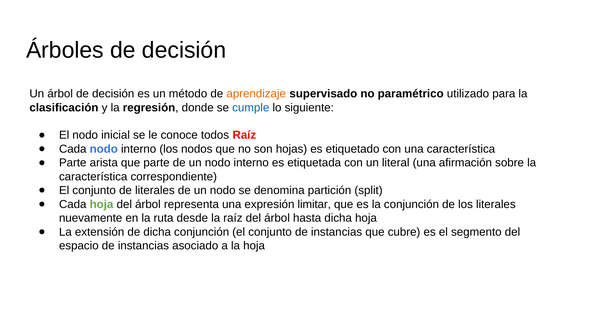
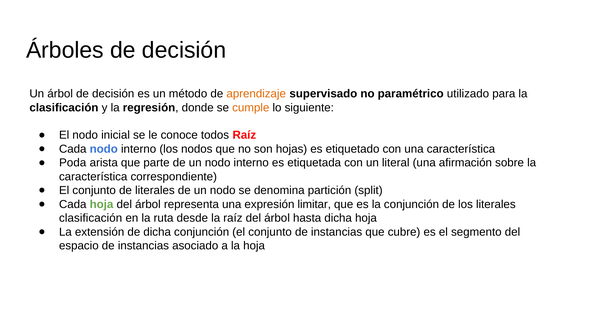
cumple colour: blue -> orange
Parte at (73, 163): Parte -> Poda
nuevamente at (91, 218): nuevamente -> clasificación
